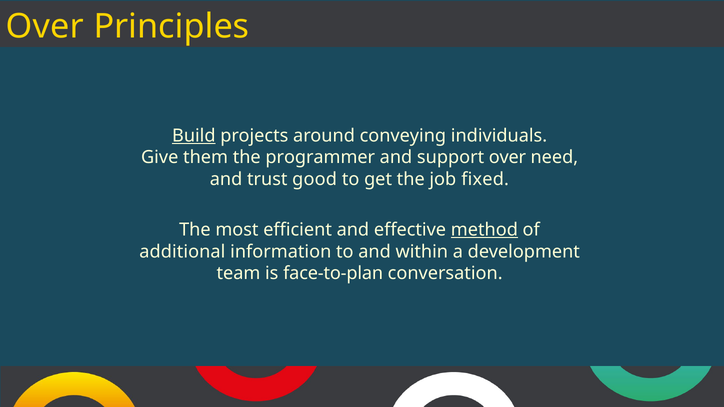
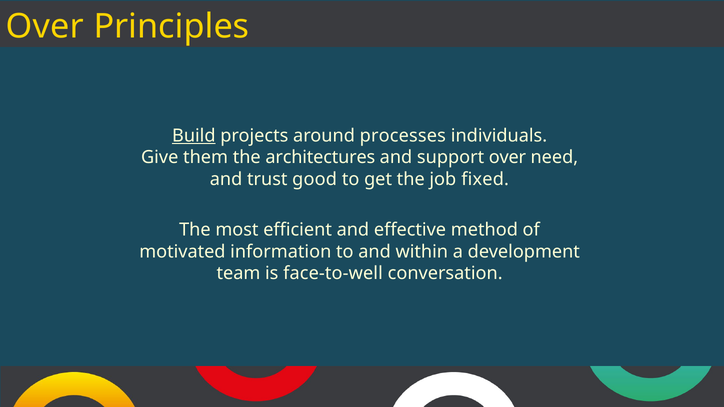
conveying: conveying -> processes
programmer: programmer -> architectures
method underline: present -> none
additional: additional -> motivated
face-to-plan: face-to-plan -> face-to-well
